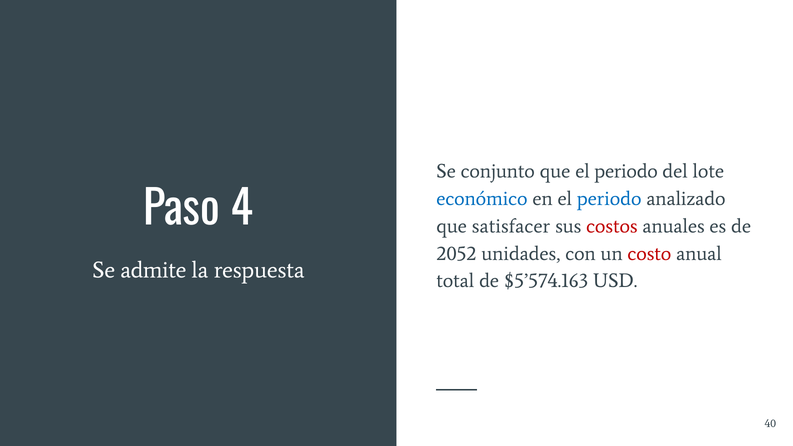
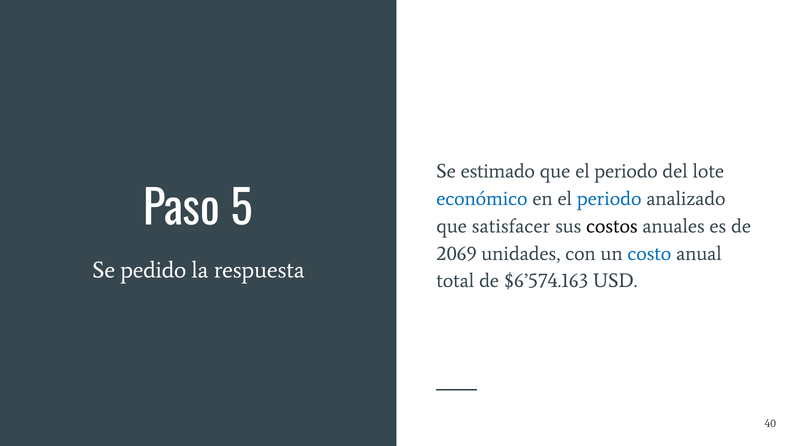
conjunto: conjunto -> estimado
4: 4 -> 5
costos colour: red -> black
2052: 2052 -> 2069
costo colour: red -> blue
admite: admite -> pedido
$5’574.163: $5’574.163 -> $6’574.163
